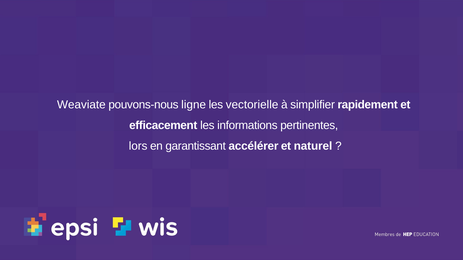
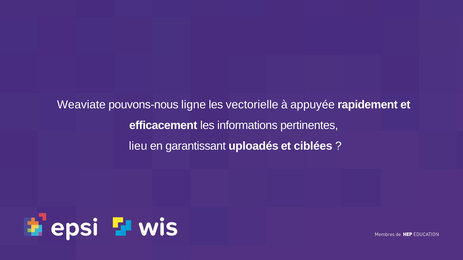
simplifier: simplifier -> appuyée
lors: lors -> lieu
accélérer: accélérer -> uploadés
naturel: naturel -> ciblées
